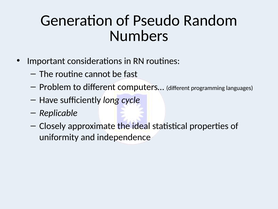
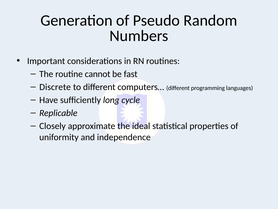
Problem: Problem -> Discrete
